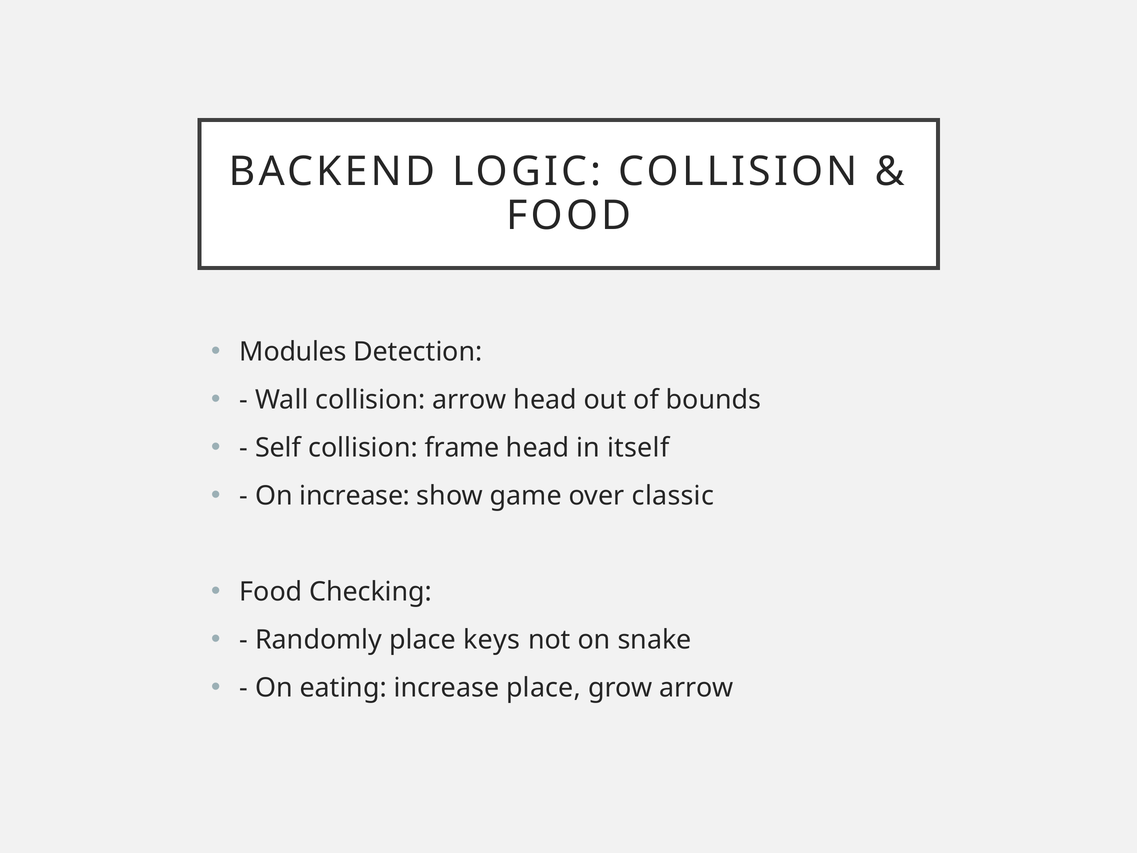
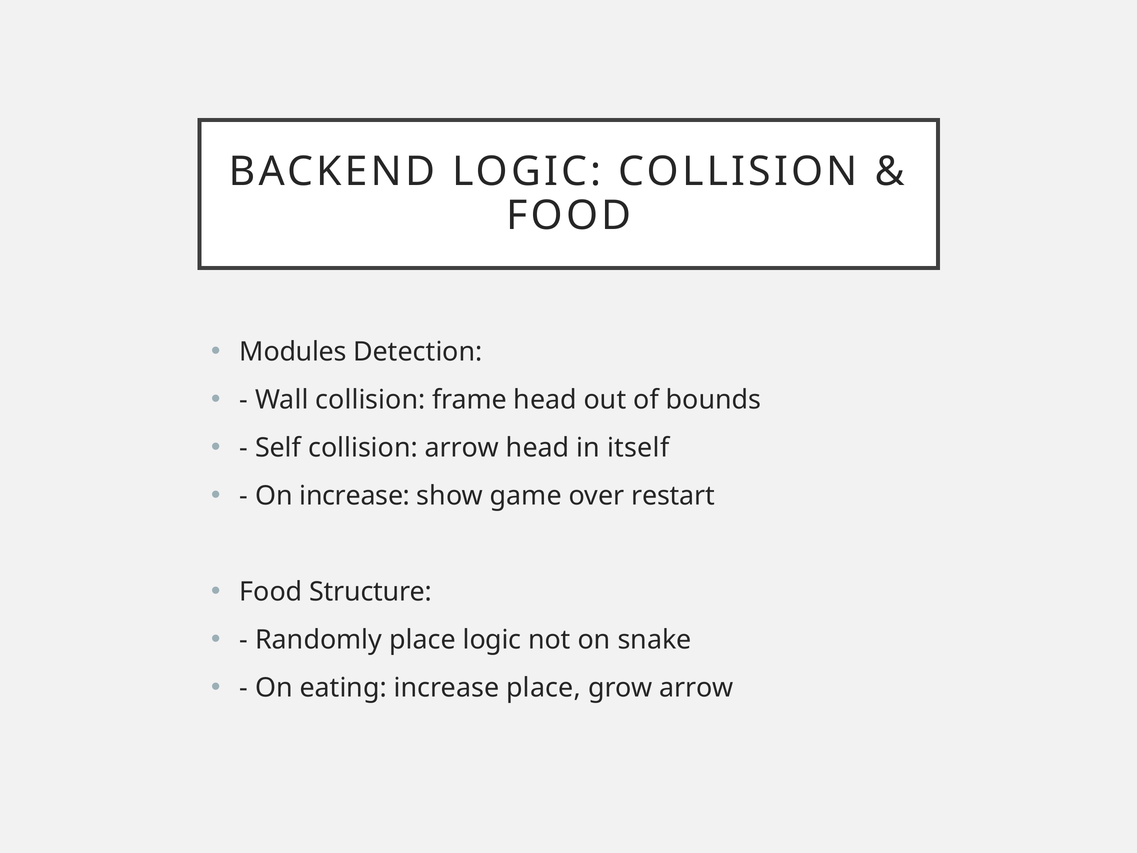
collision arrow: arrow -> frame
collision frame: frame -> arrow
classic: classic -> restart
Checking: Checking -> Structure
place keys: keys -> logic
